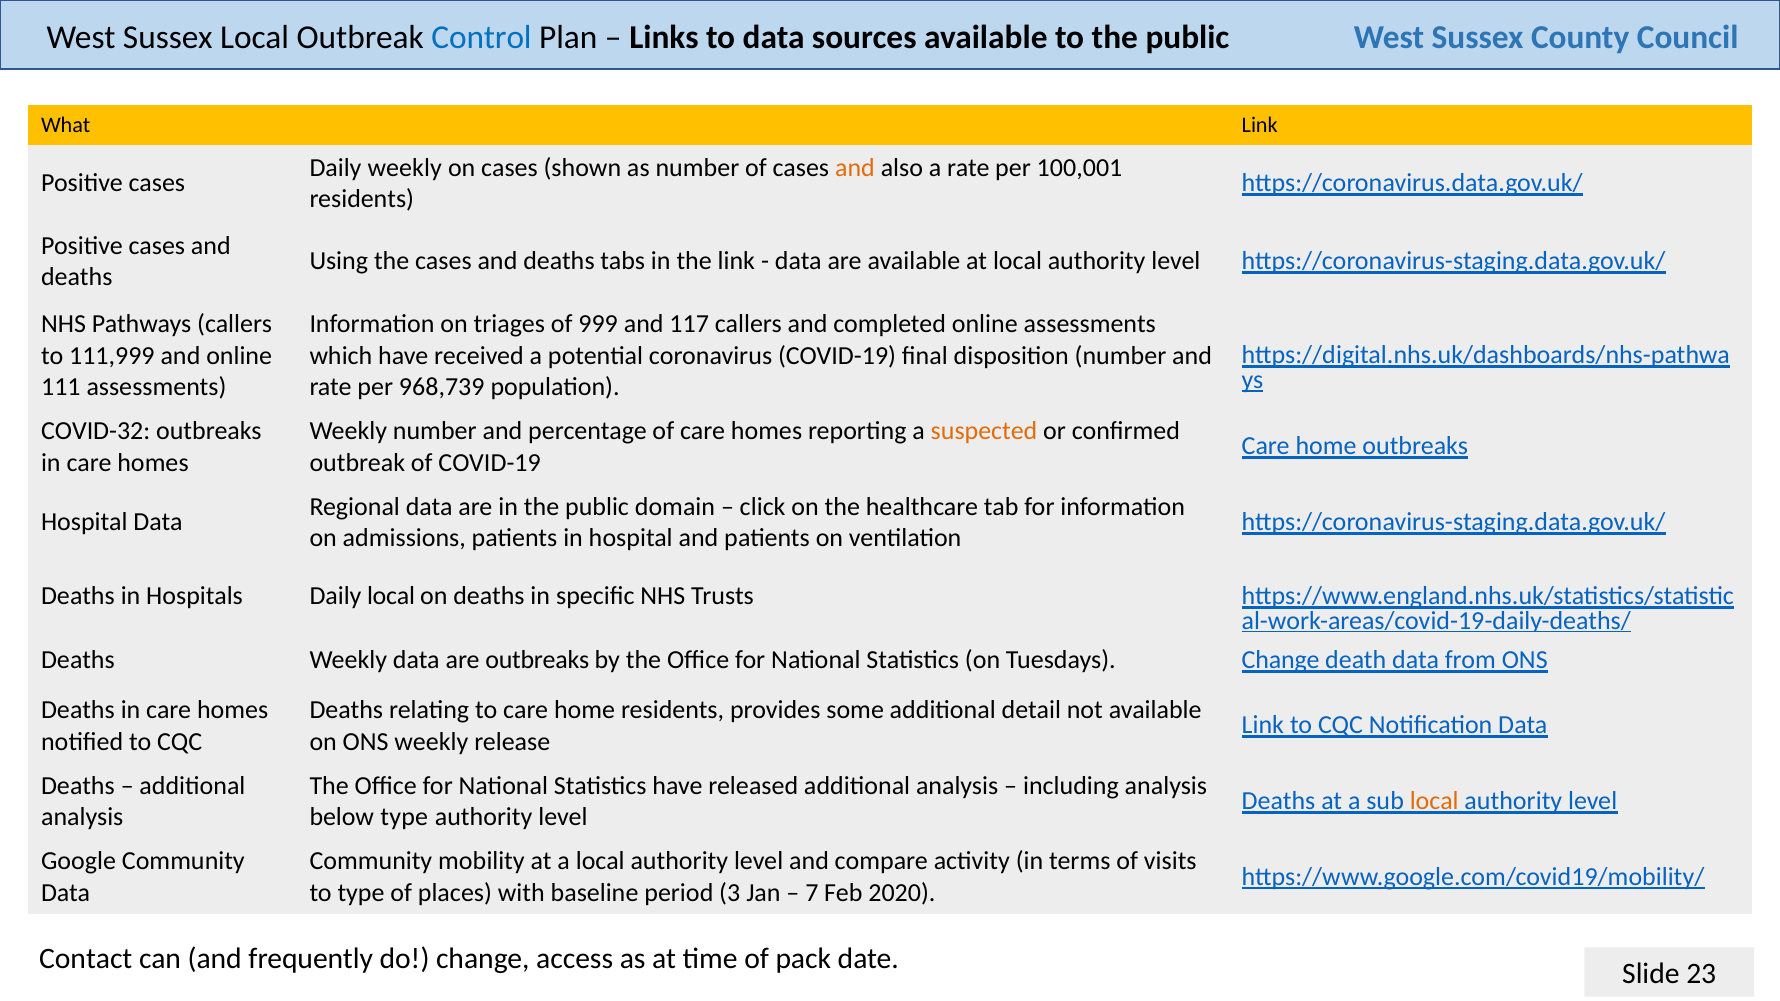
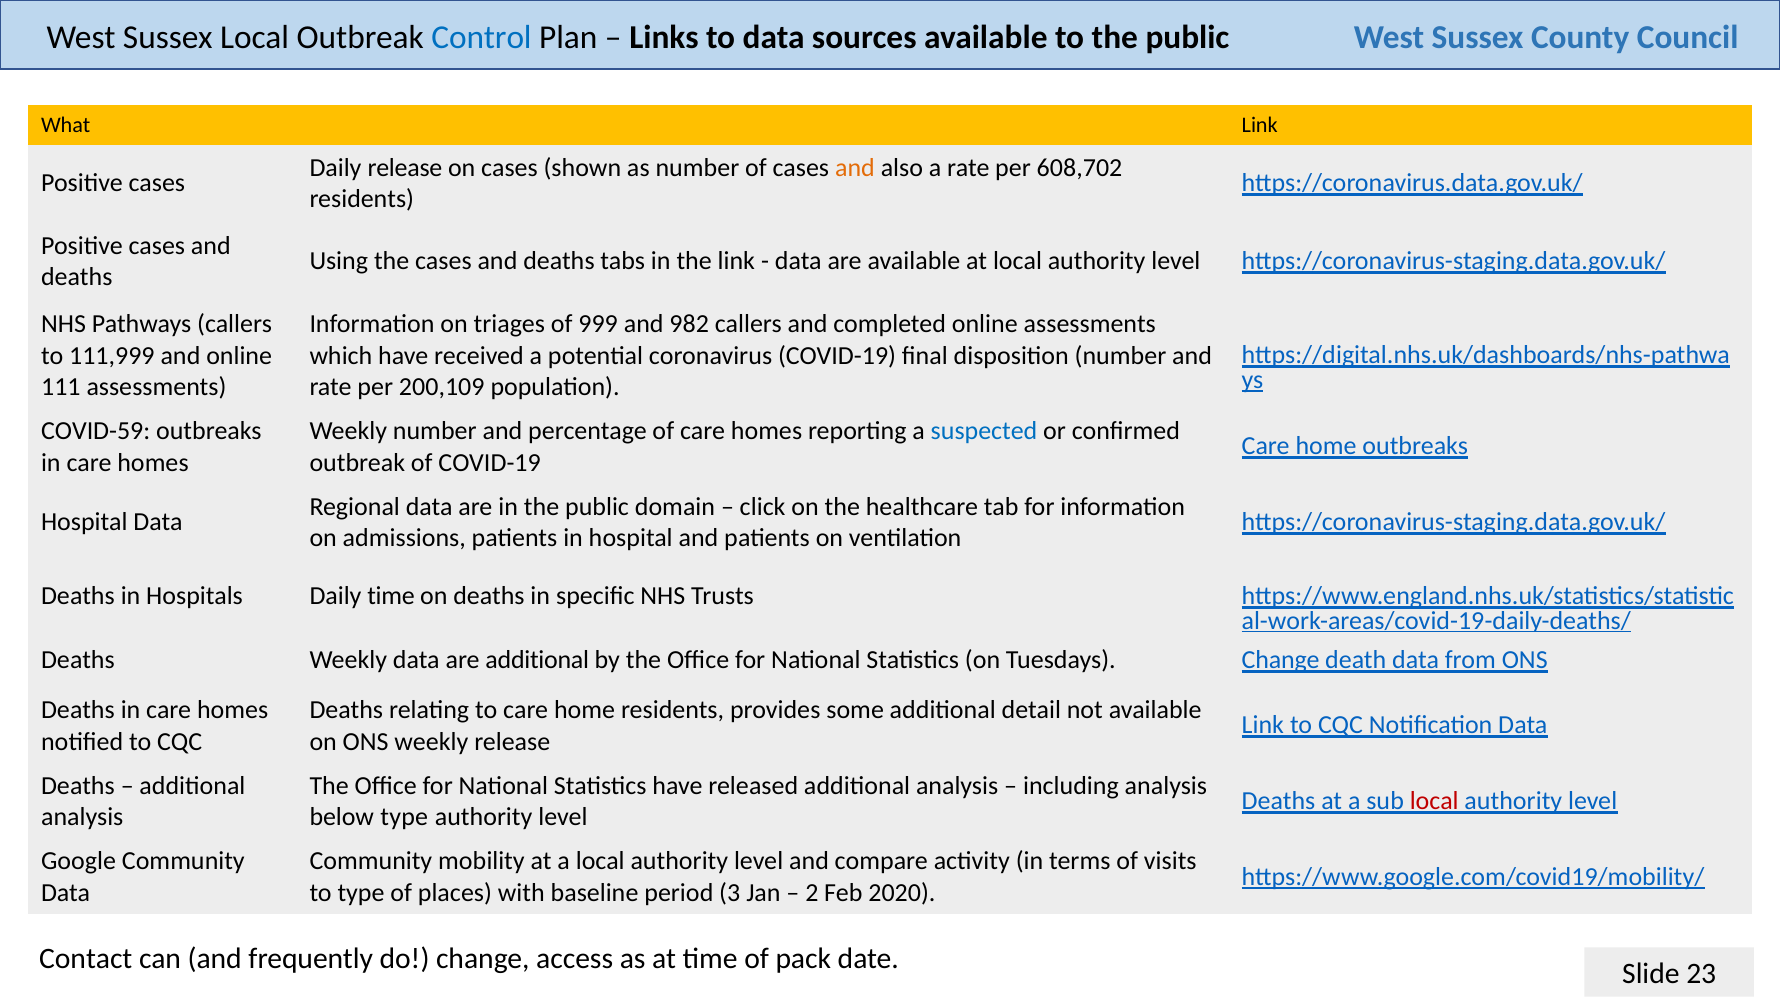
Daily weekly: weekly -> release
100,001: 100,001 -> 608,702
117: 117 -> 982
968,739: 968,739 -> 200,109
COVID-32: COVID-32 -> COVID-59
suspected colour: orange -> blue
Daily local: local -> time
are outbreaks: outbreaks -> additional
local at (1434, 801) colour: orange -> red
7: 7 -> 2
